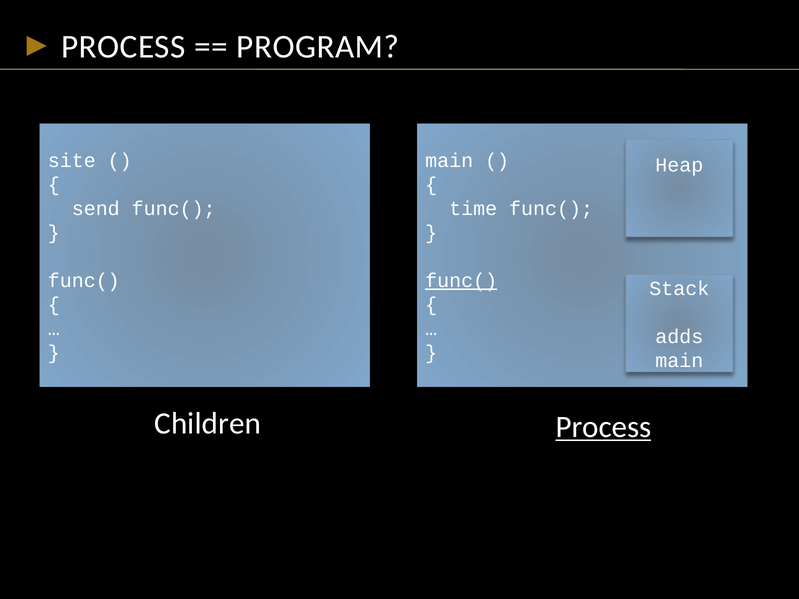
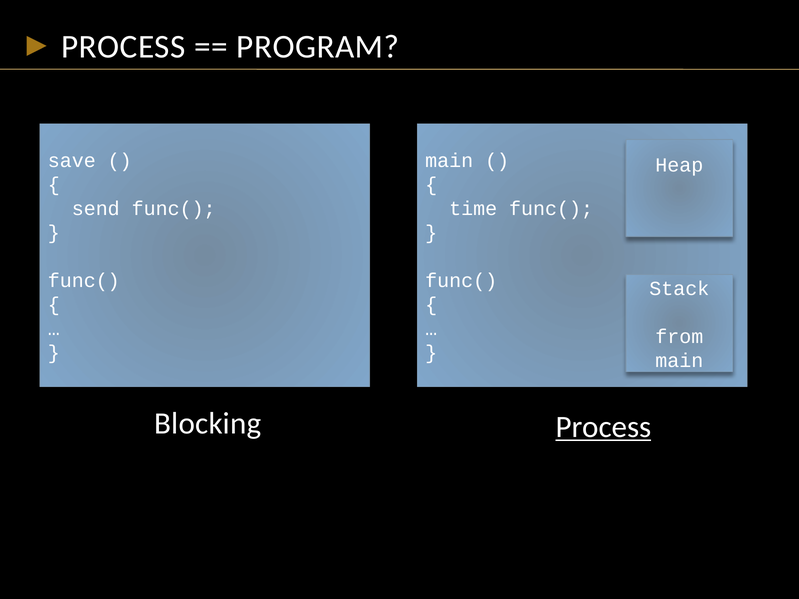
site: site -> save
func( at (461, 281) underline: present -> none
adds: adds -> from
Children: Children -> Blocking
